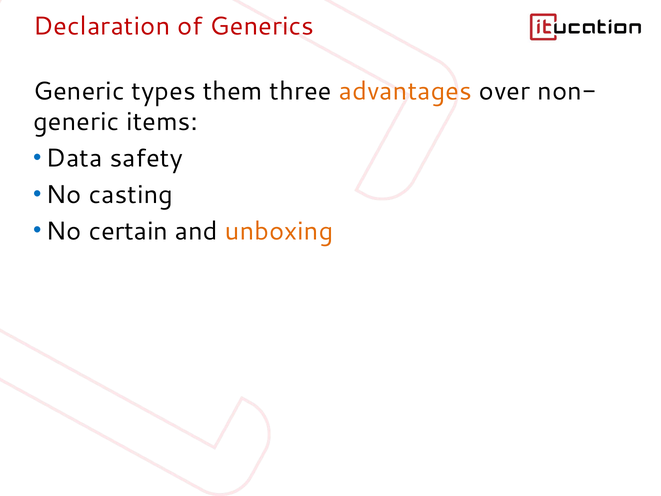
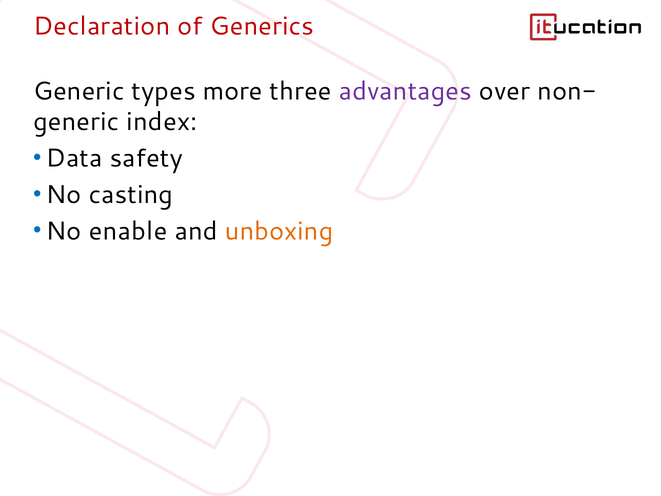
them: them -> more
advantages colour: orange -> purple
items: items -> index
certain: certain -> enable
